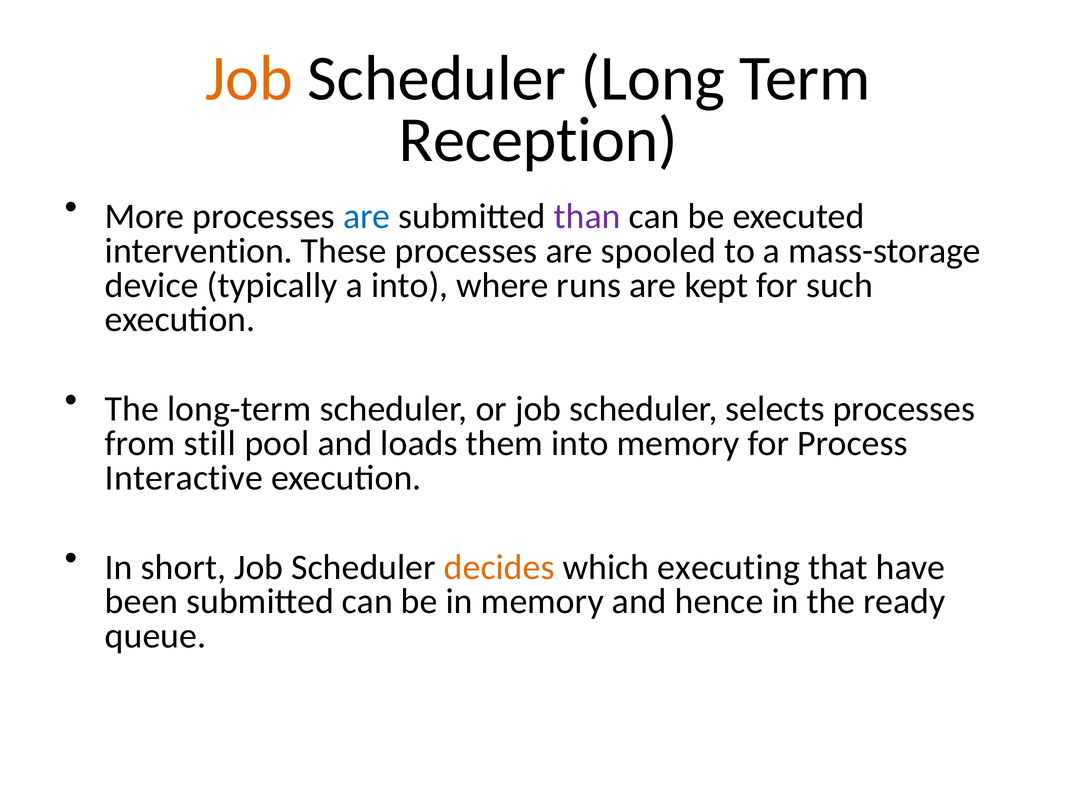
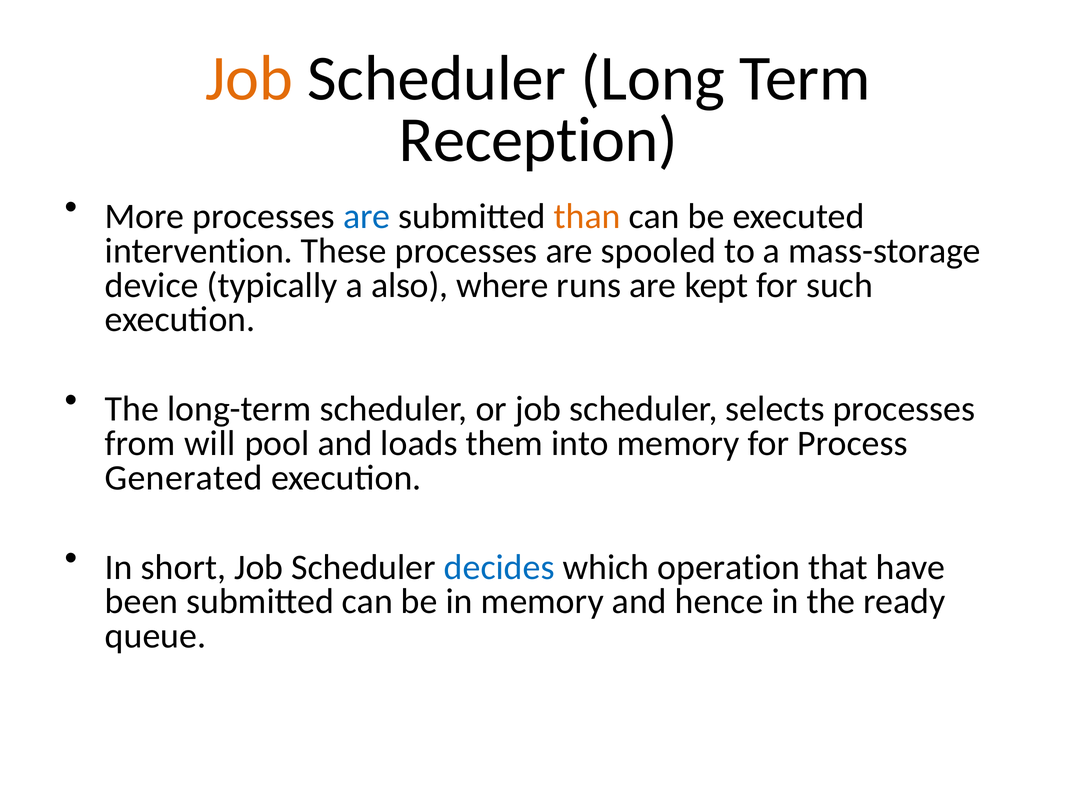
than colour: purple -> orange
a into: into -> also
still: still -> will
Interactive: Interactive -> Generated
decides colour: orange -> blue
executing: executing -> operation
